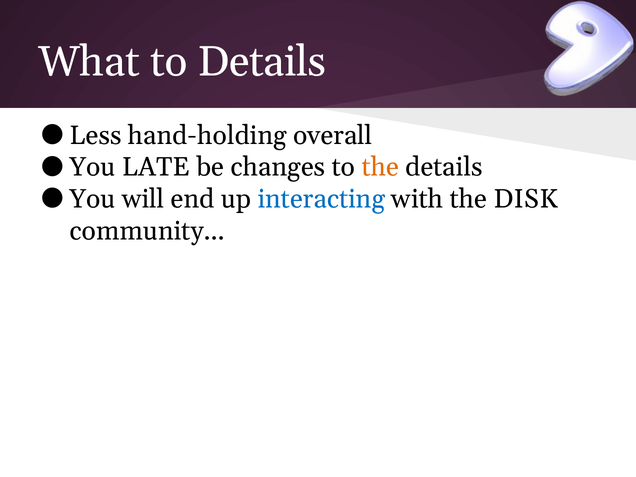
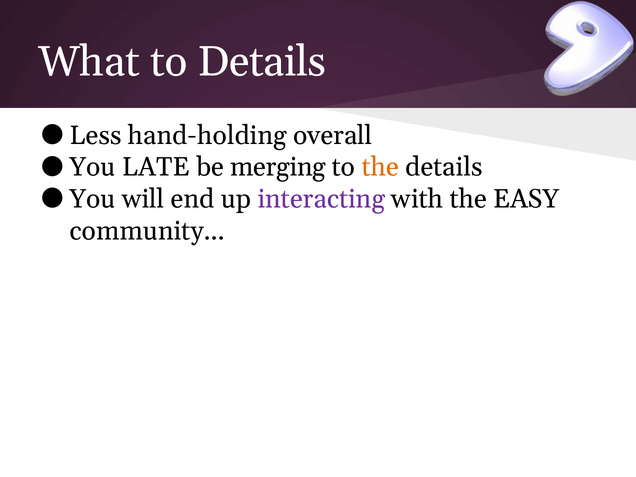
changes: changes -> merging
interacting colour: blue -> purple
DISK: DISK -> EASY
